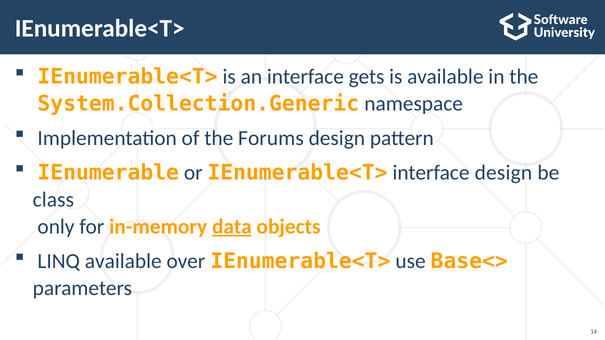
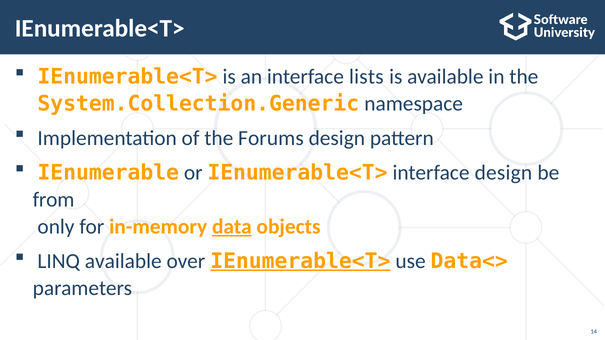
gets: gets -> lists
class: class -> from
IEnumerable<T> at (300, 261) underline: none -> present
Base<>: Base<> -> Data<>
